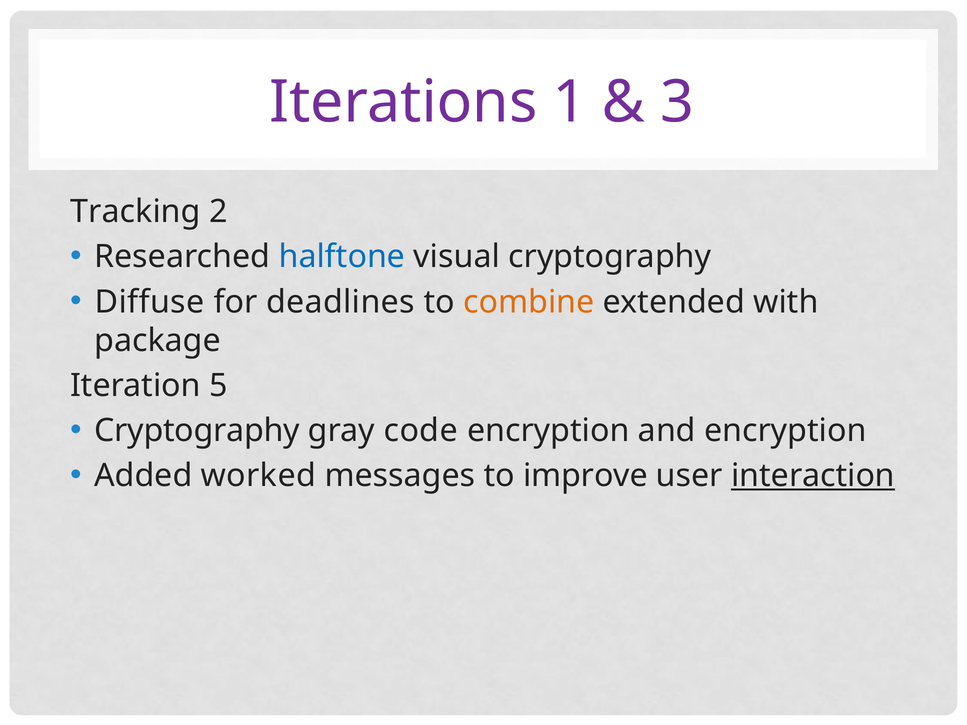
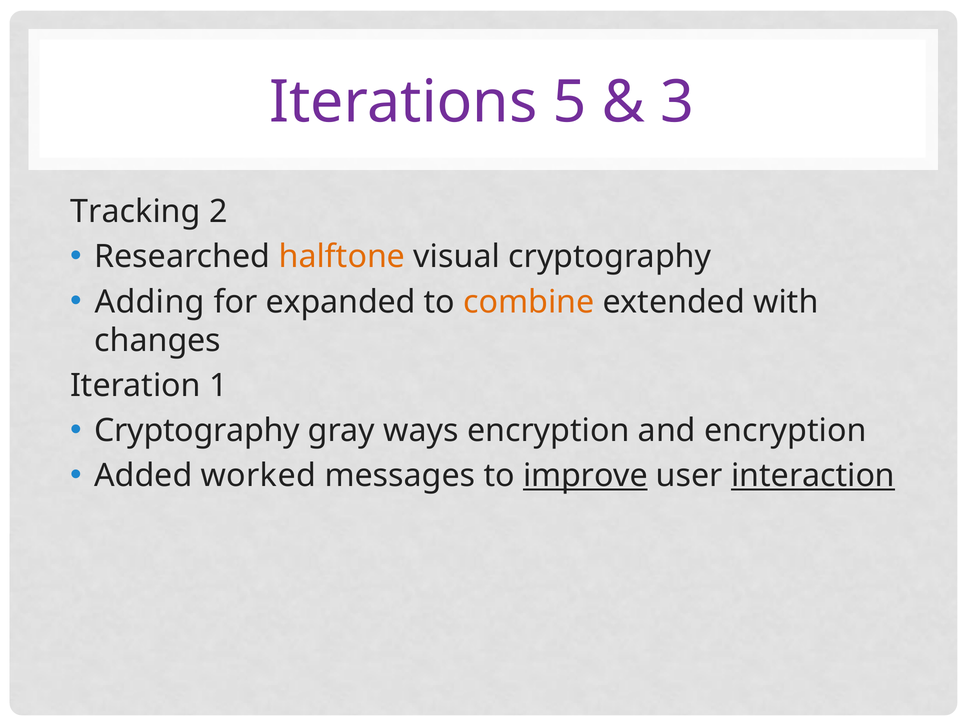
1: 1 -> 5
halftone colour: blue -> orange
Diffuse: Diffuse -> Adding
deadlines: deadlines -> expanded
package: package -> changes
5: 5 -> 1
code: code -> ways
improve underline: none -> present
